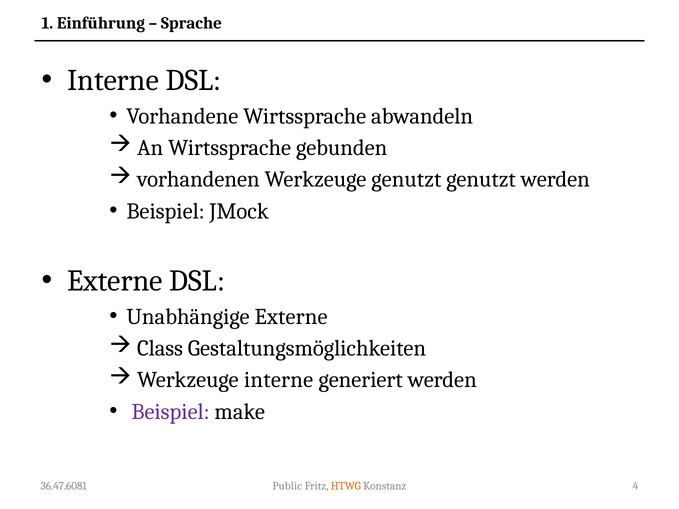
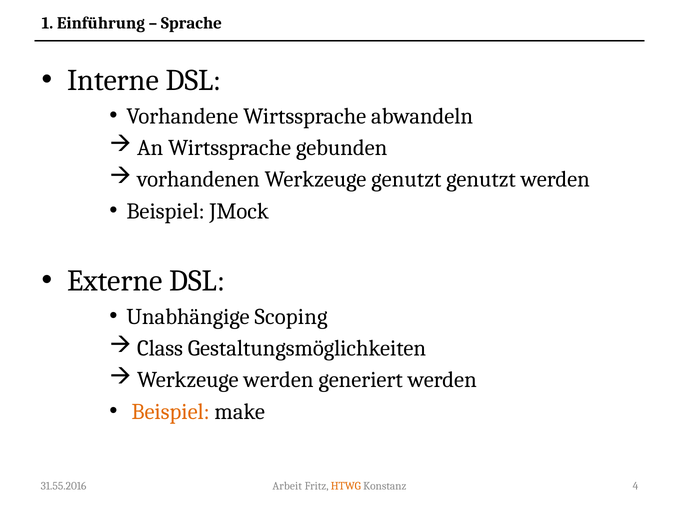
Unabhängige Externe: Externe -> Scoping
Werkzeuge interne: interne -> werden
Beispiel at (171, 412) colour: purple -> orange
36.47.6081: 36.47.6081 -> 31.55.2016
Public: Public -> Arbeit
